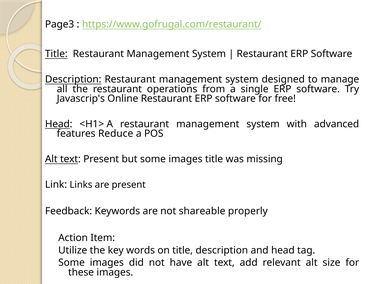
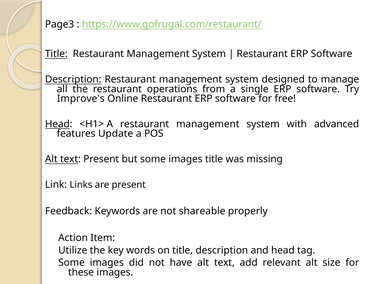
Javascrip's: Javascrip's -> Improve's
Reduce: Reduce -> Update
